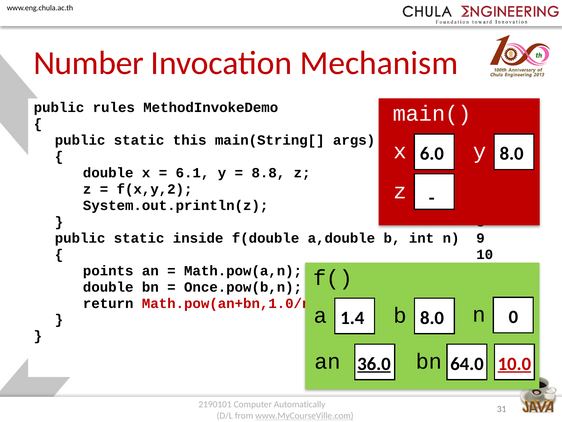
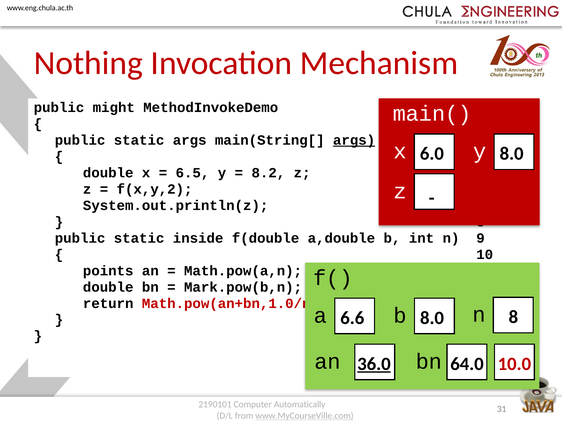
Number: Number -> Nothing
rules: rules -> might
static this: this -> args
args at (354, 140) underline: none -> present
6.1: 6.1 -> 6.5
8.8: 8.8 -> 8.2
Once.pow(b,n: Once.pow(b,n -> Mark.pow(b,n
1.4: 1.4 -> 6.6
0 at (513, 317): 0 -> 8
10.0 underline: present -> none
